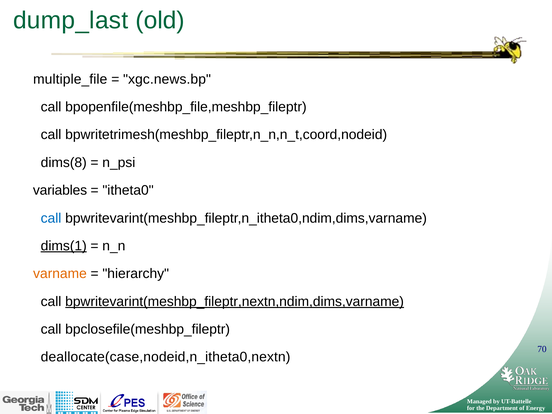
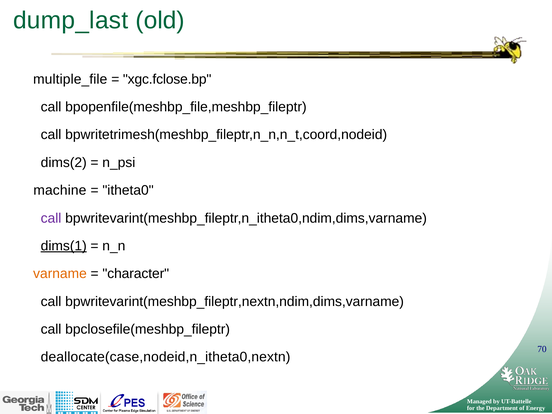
xgc.news.bp: xgc.news.bp -> xgc.fclose.bp
dims(8: dims(8 -> dims(2
variables: variables -> machine
call at (51, 218) colour: blue -> purple
hierarchy: hierarchy -> character
bpwritevarint(meshbp_fileptr,nextn,ndim,dims,varname underline: present -> none
